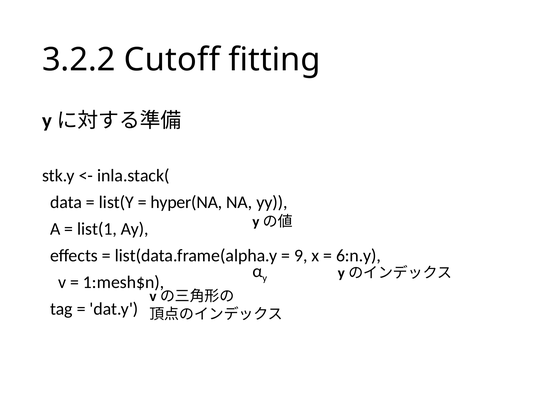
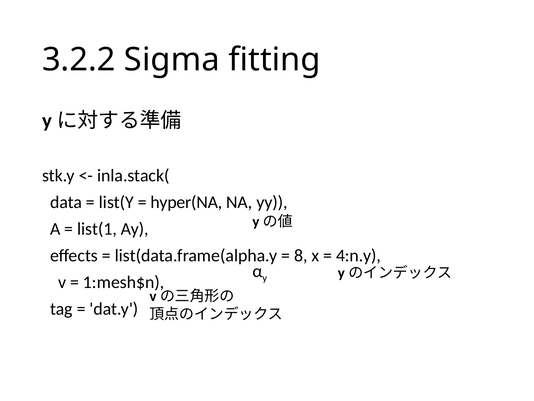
Cutoff: Cutoff -> Sigma
9: 9 -> 8
6:n.y: 6:n.y -> 4:n.y
